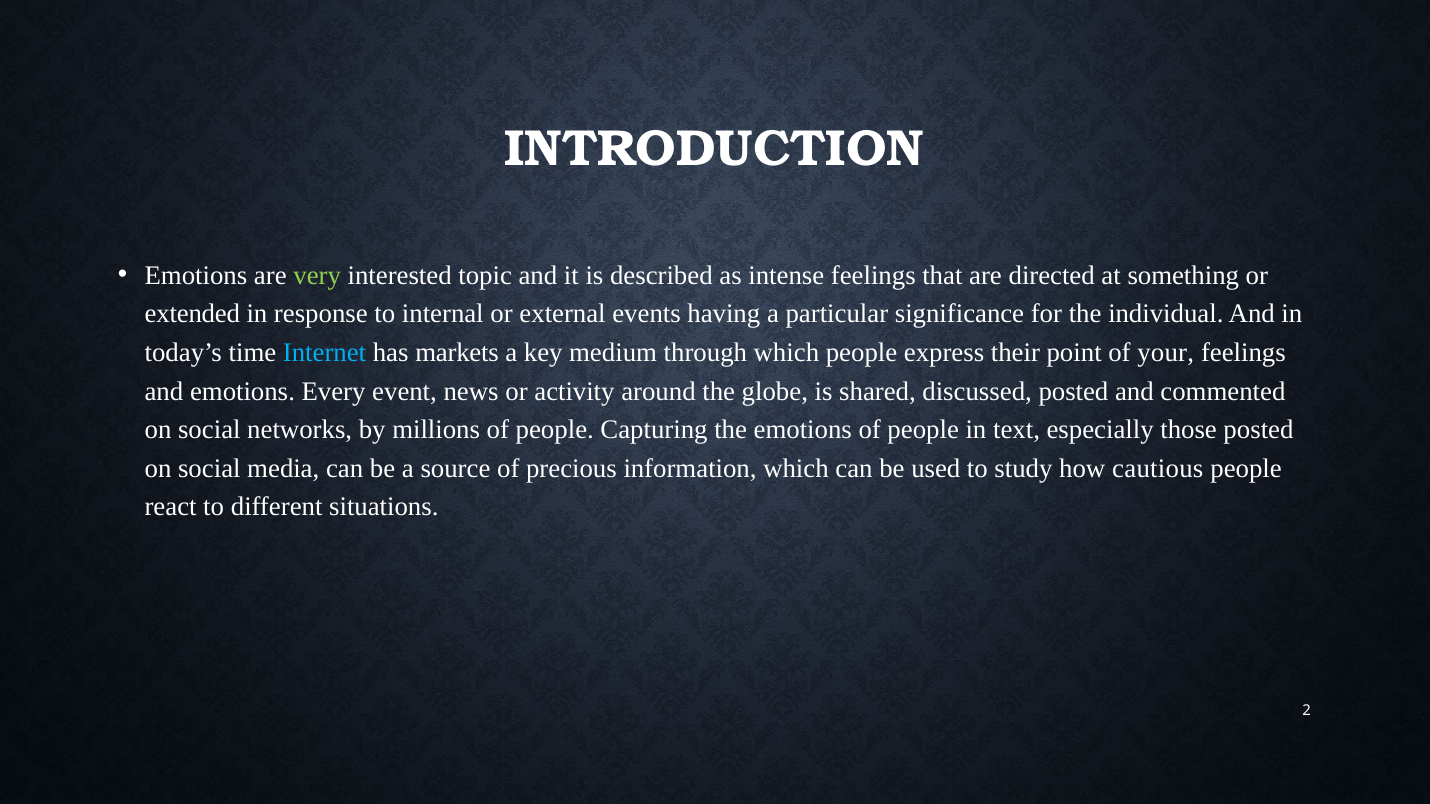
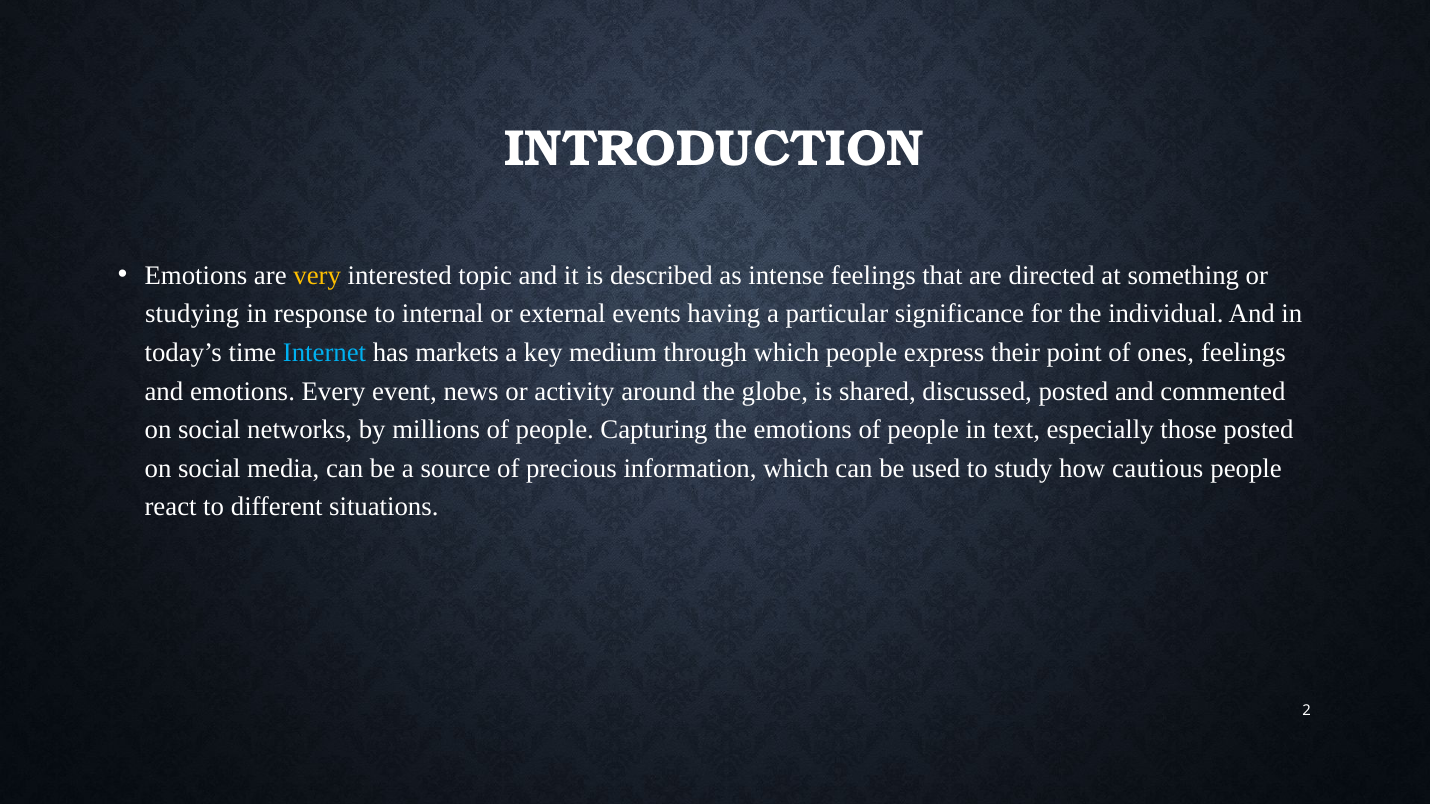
very colour: light green -> yellow
extended: extended -> studying
your: your -> ones
